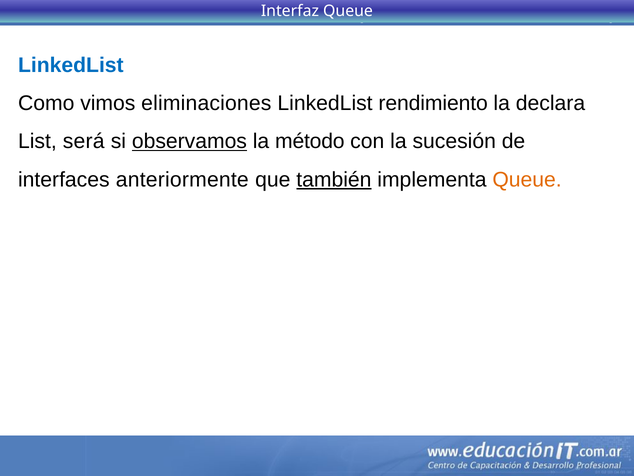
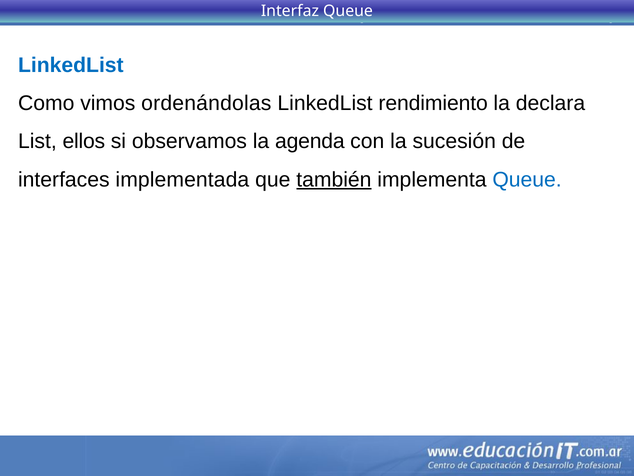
eliminaciones: eliminaciones -> ordenándolas
será: será -> ellos
observamos underline: present -> none
método: método -> agenda
anteriormente: anteriormente -> implementada
Queue at (527, 179) colour: orange -> blue
